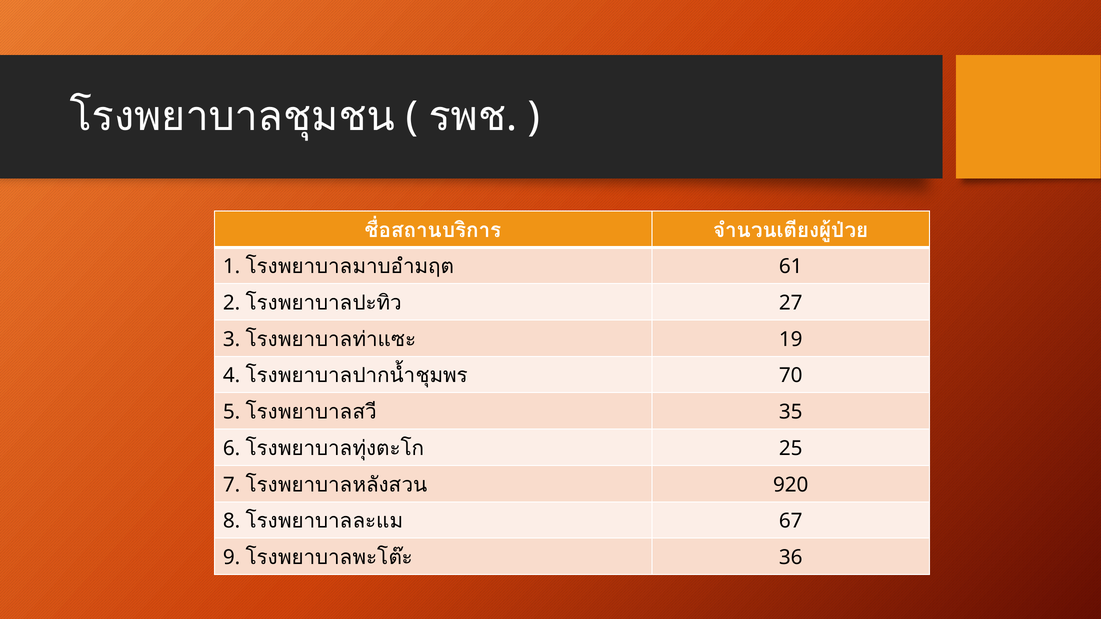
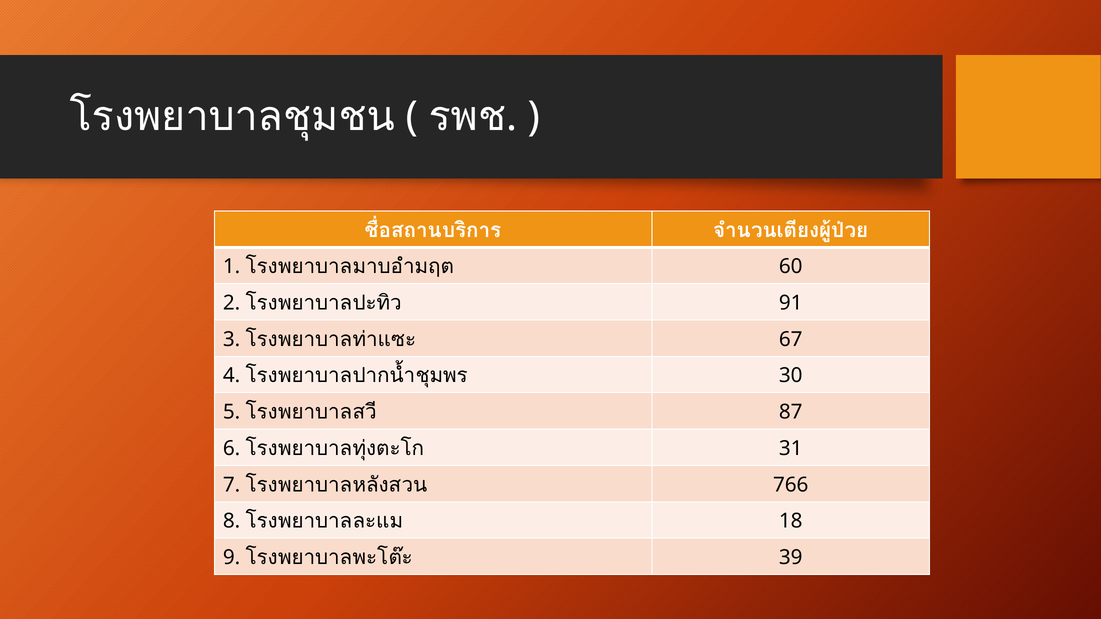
61: 61 -> 60
27: 27 -> 91
19: 19 -> 67
70: 70 -> 30
35: 35 -> 87
25: 25 -> 31
920: 920 -> 766
67: 67 -> 18
36: 36 -> 39
